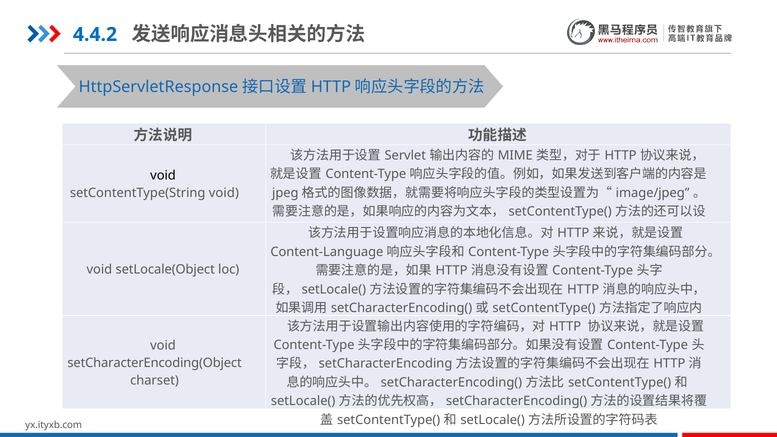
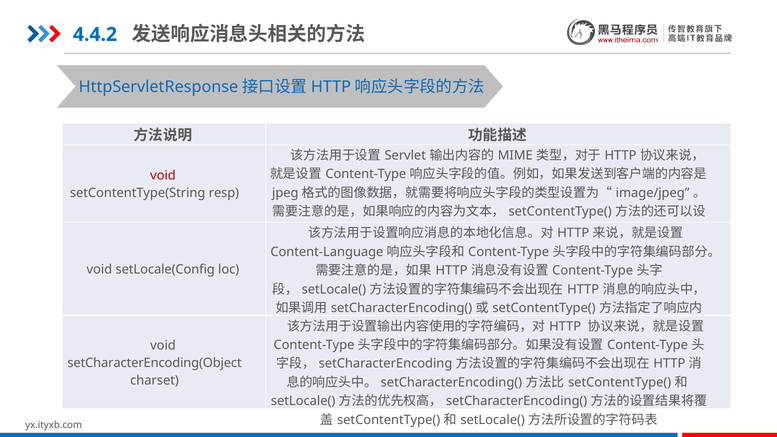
void at (163, 176) colour: black -> red
setContentType(String void: void -> resp
setLocale(Object: setLocale(Object -> setLocale(Config
